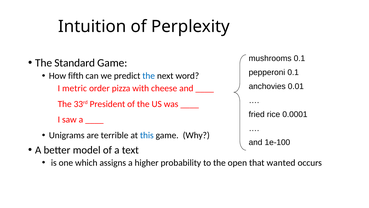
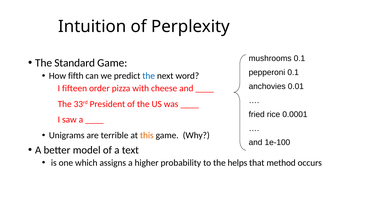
metric: metric -> fifteen
this colour: blue -> orange
open: open -> helps
wanted: wanted -> method
